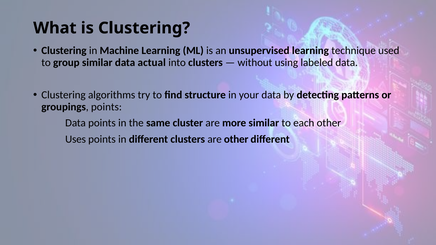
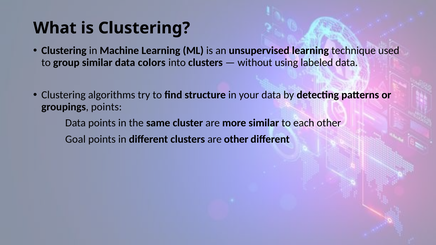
actual: actual -> colors
Uses: Uses -> Goal
